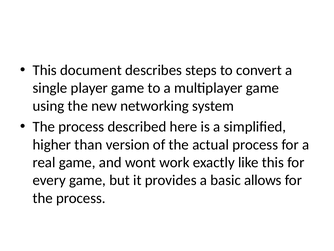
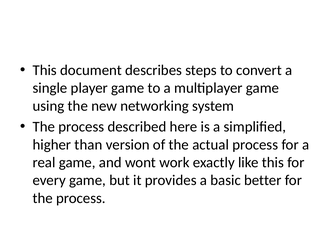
allows: allows -> better
